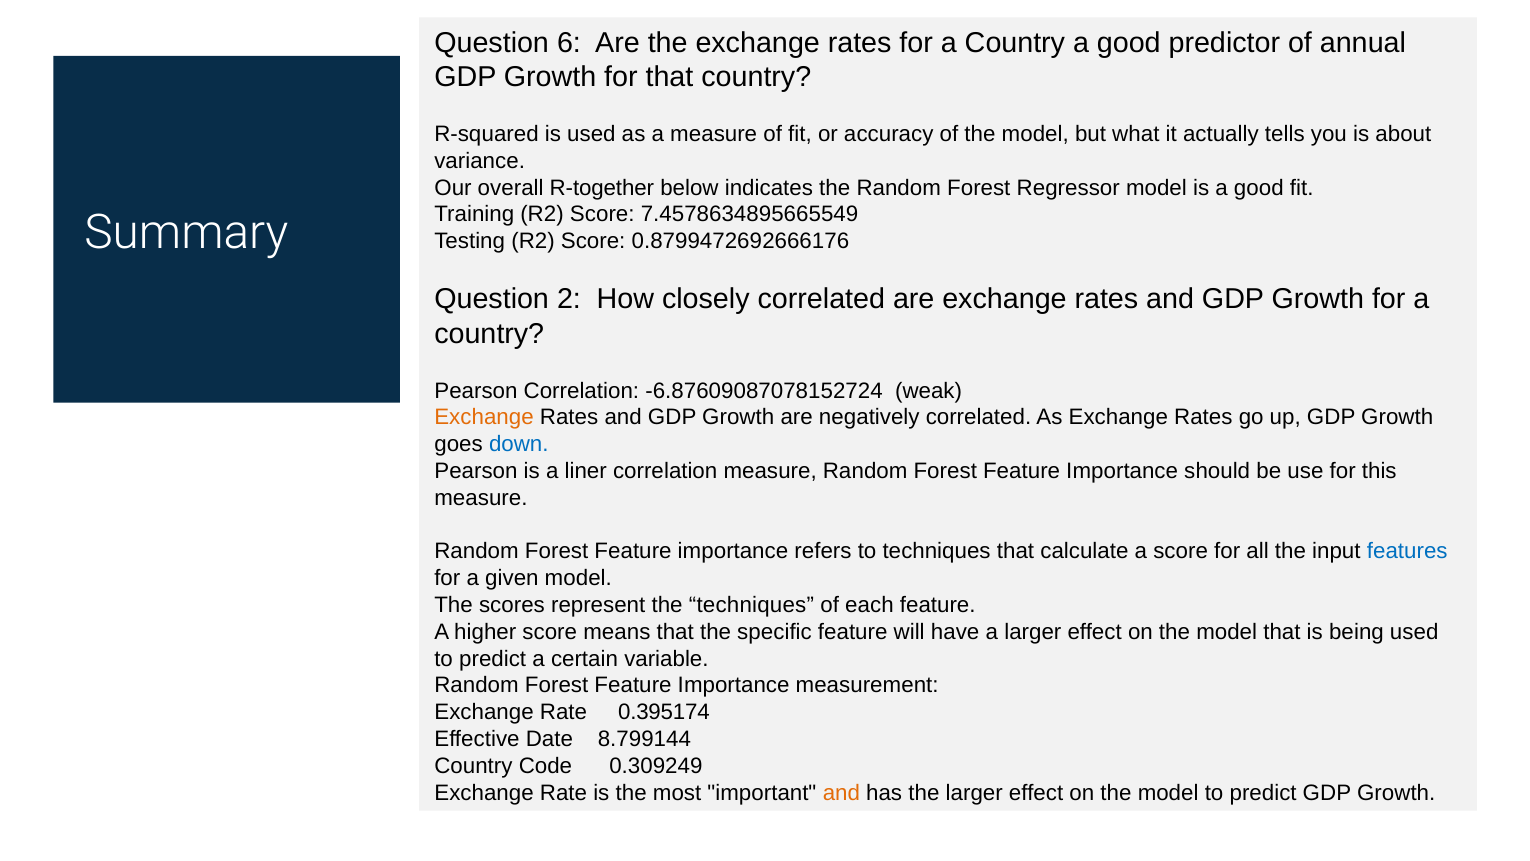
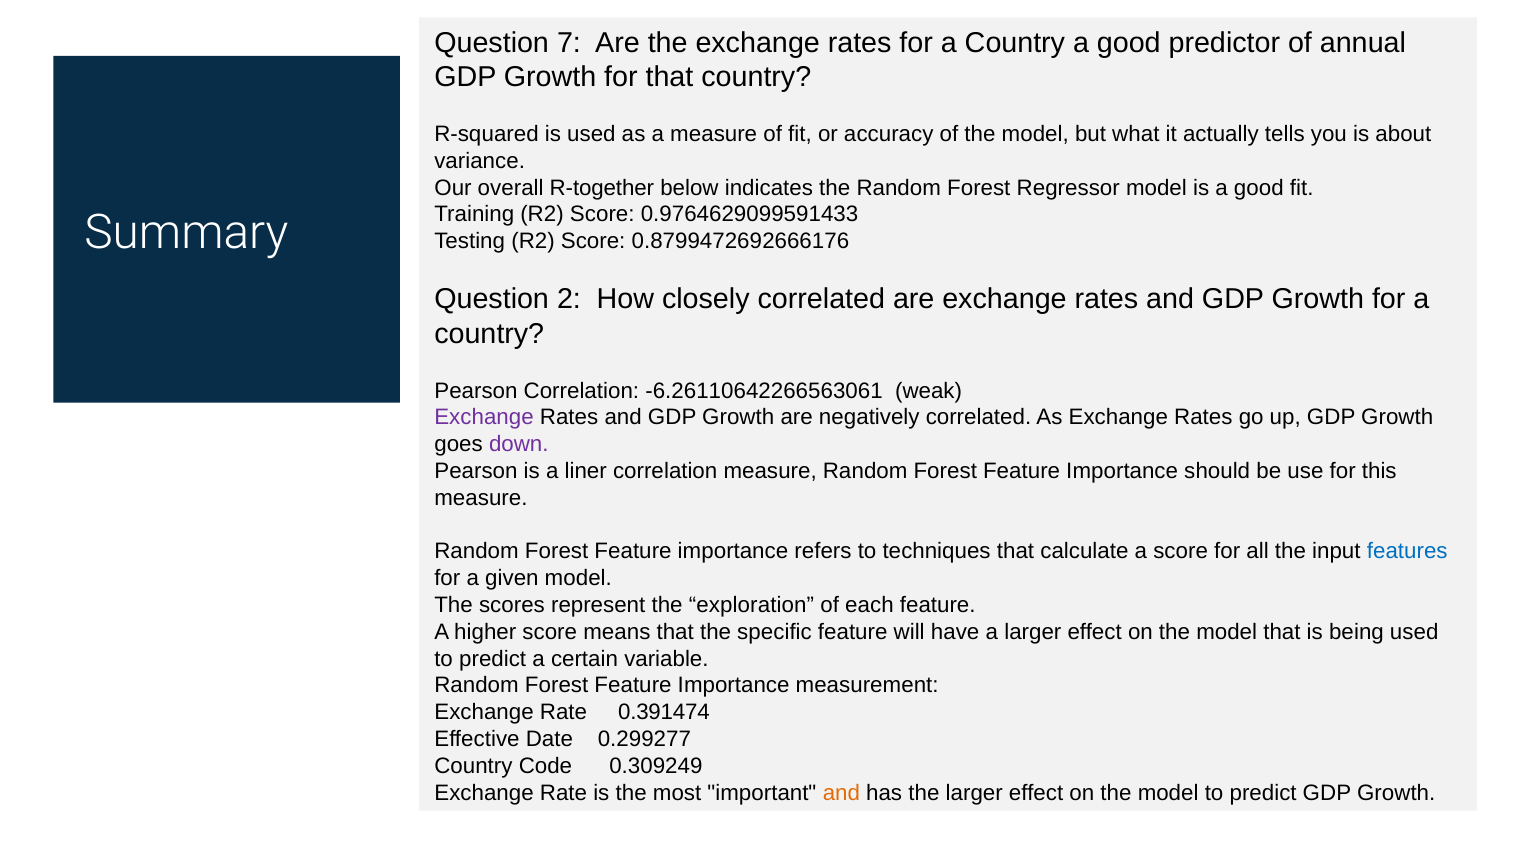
6: 6 -> 7
7.4578634895665549: 7.4578634895665549 -> 0.9764629099591433
-6.87609087078152724: -6.87609087078152724 -> -6.26110642266563061
Exchange at (484, 417) colour: orange -> purple
down colour: blue -> purple
the techniques: techniques -> exploration
0.395174: 0.395174 -> 0.391474
8.799144: 8.799144 -> 0.299277
